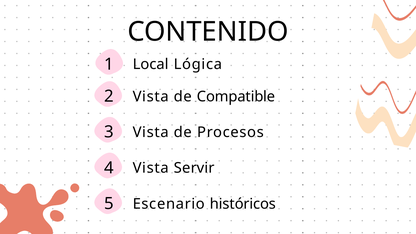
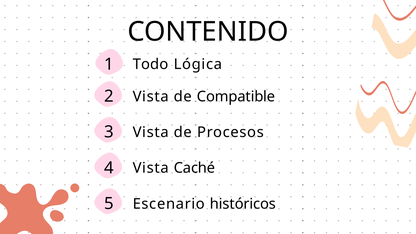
Local: Local -> Todo
Servir: Servir -> Caché
